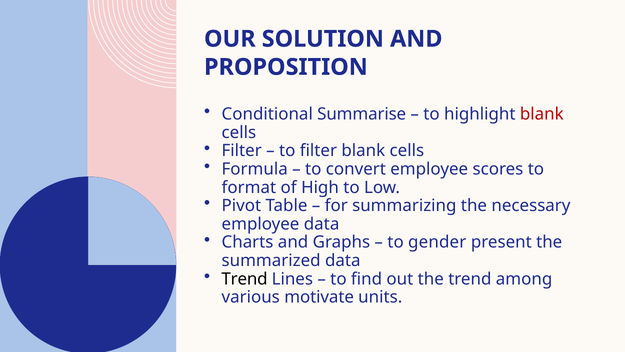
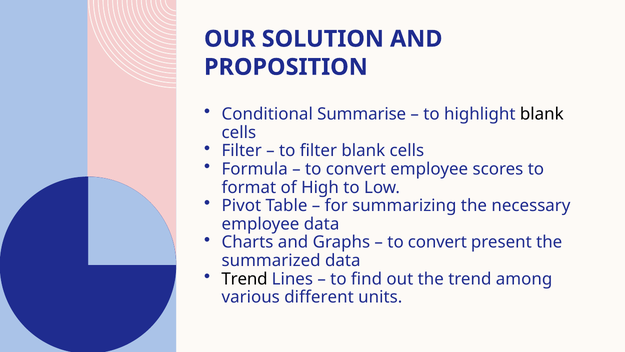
blank at (542, 114) colour: red -> black
gender at (437, 242): gender -> convert
motivate: motivate -> different
